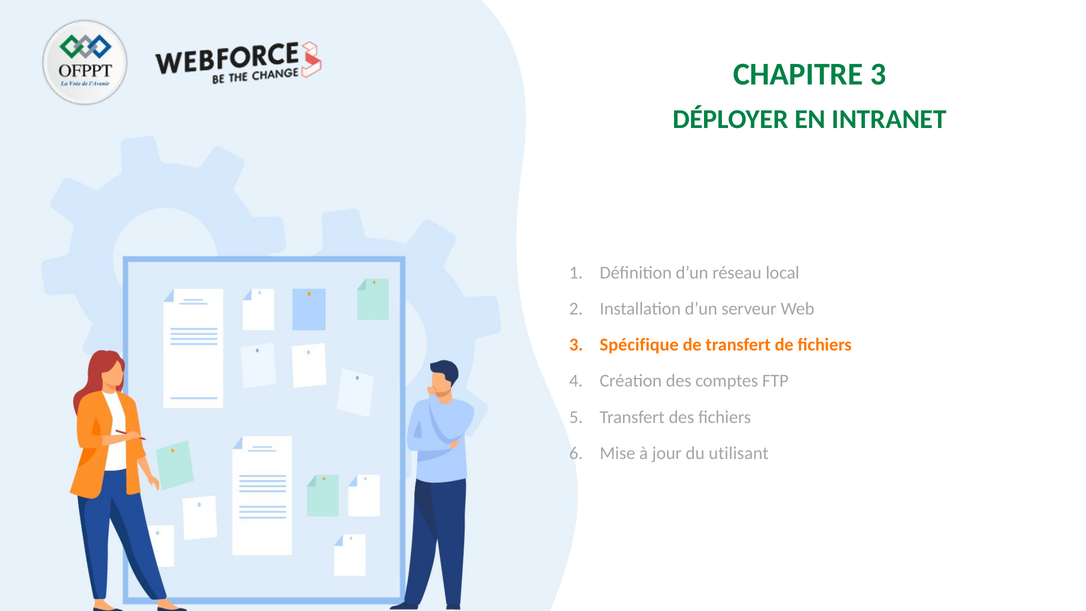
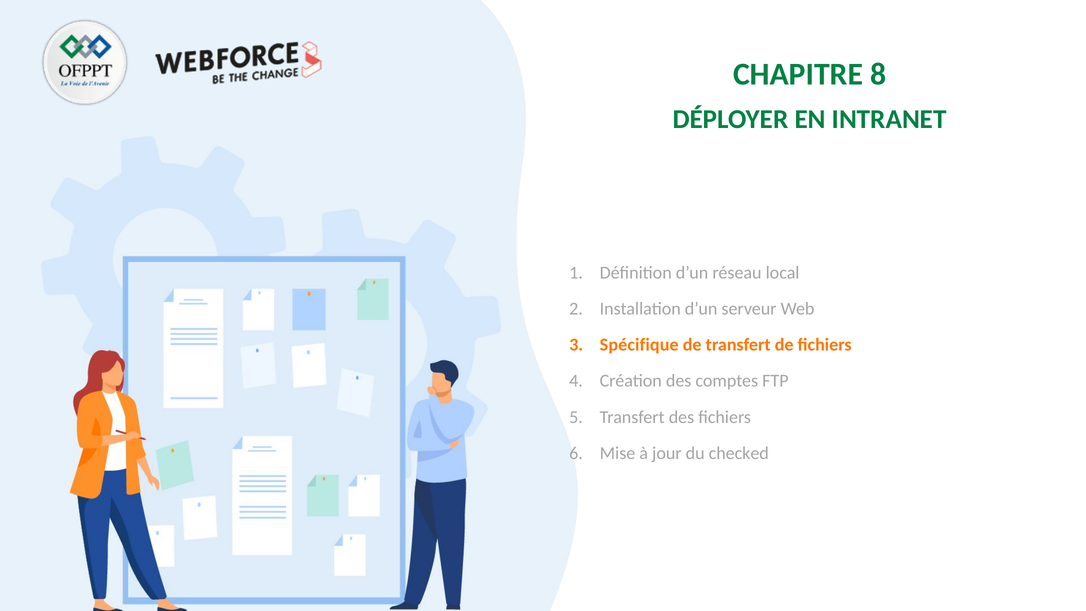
CHAPITRE 3: 3 -> 8
utilisant: utilisant -> checked
